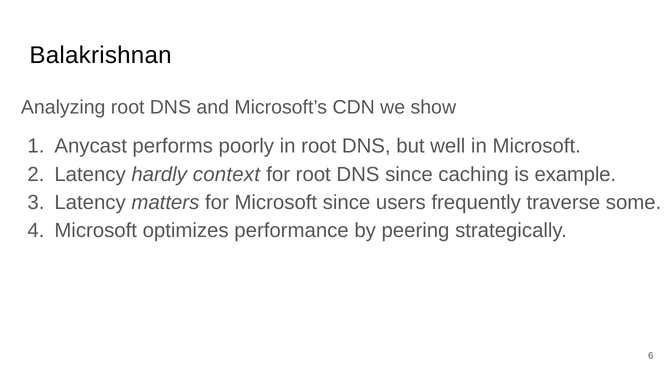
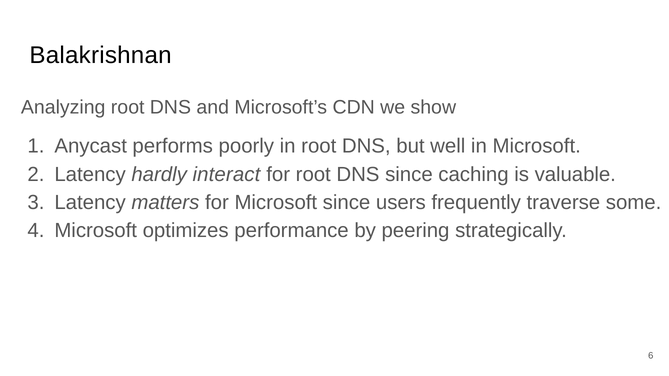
context: context -> interact
example: example -> valuable
